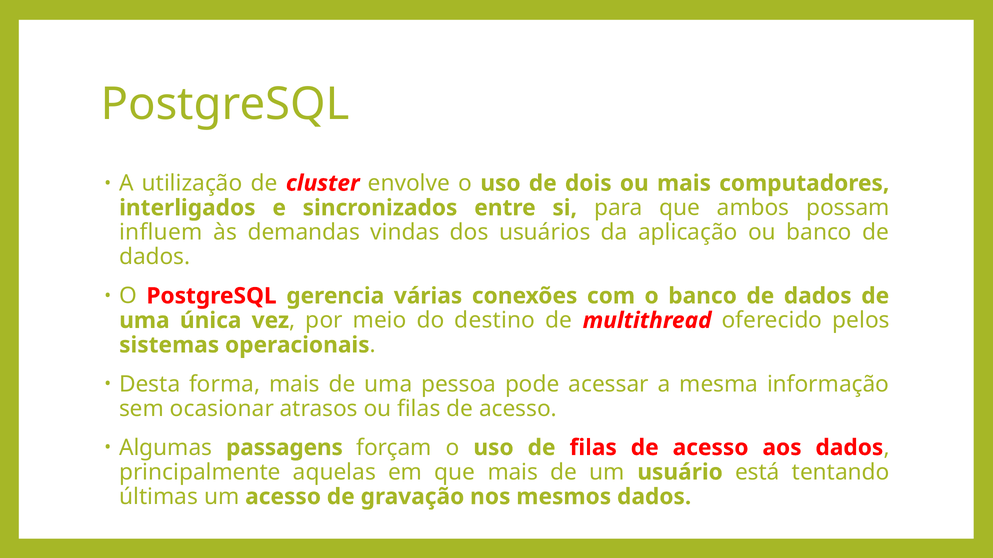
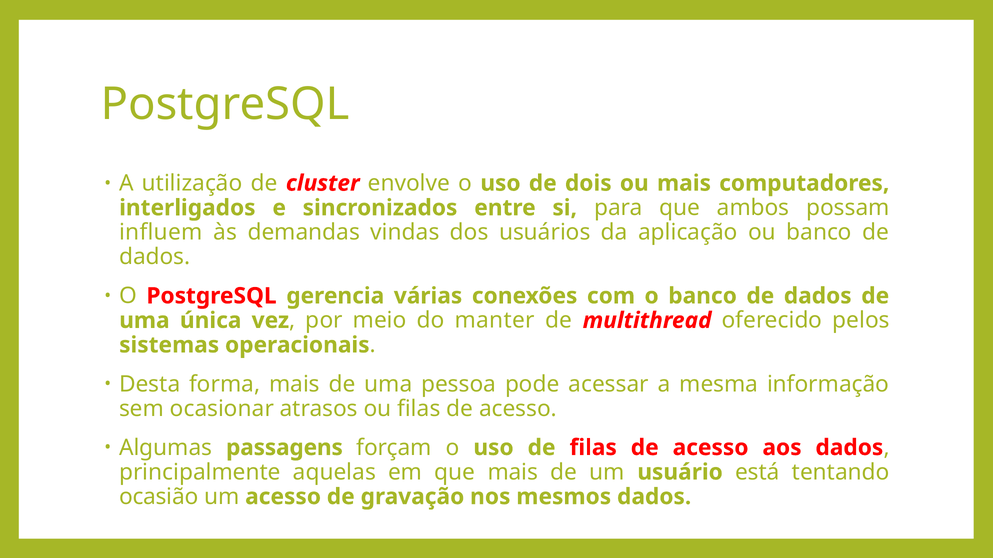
destino: destino -> manter
últimas: últimas -> ocasião
